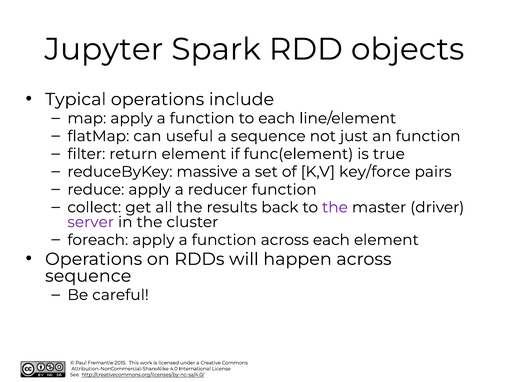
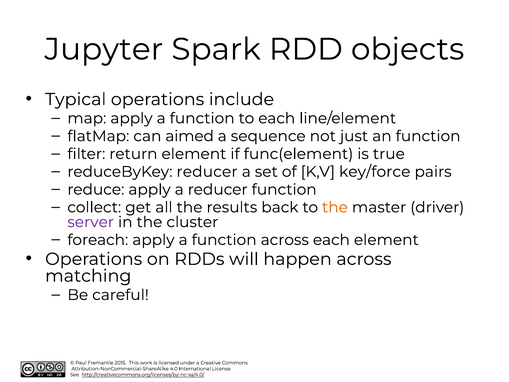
useful: useful -> aimed
reduceByKey massive: massive -> reducer
the at (335, 207) colour: purple -> orange
sequence at (88, 276): sequence -> matching
